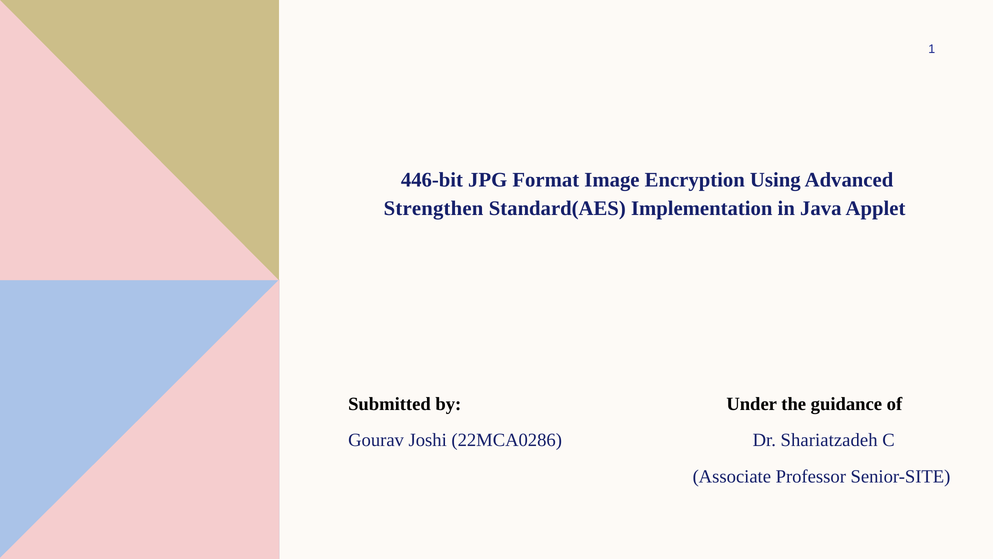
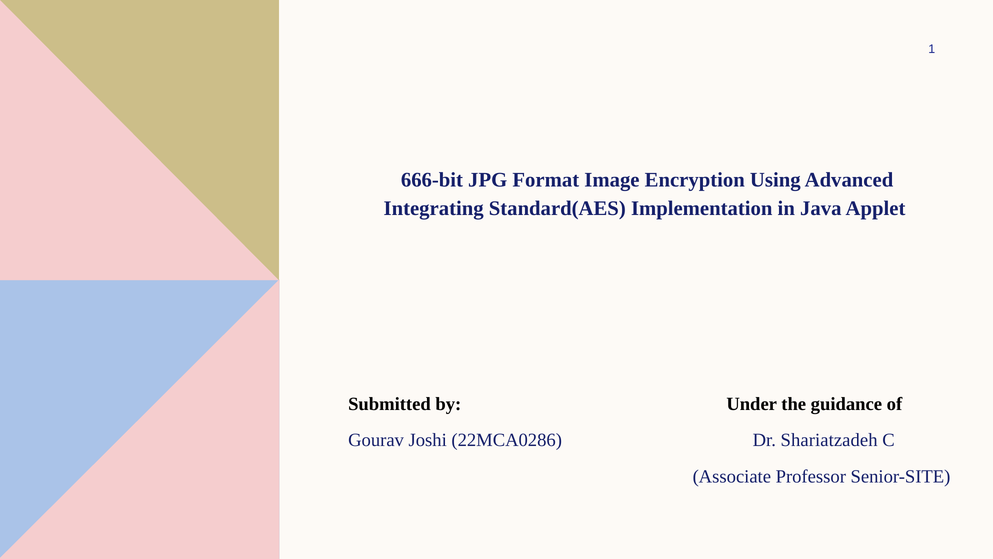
446-bit: 446-bit -> 666-bit
Strengthen: Strengthen -> Integrating
